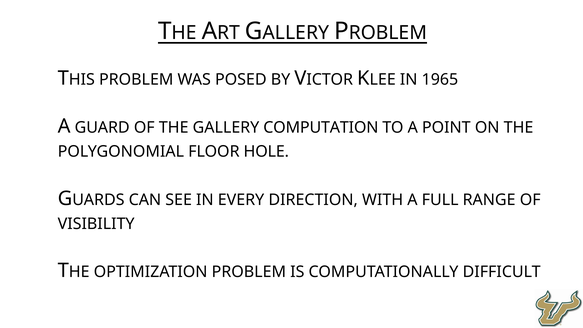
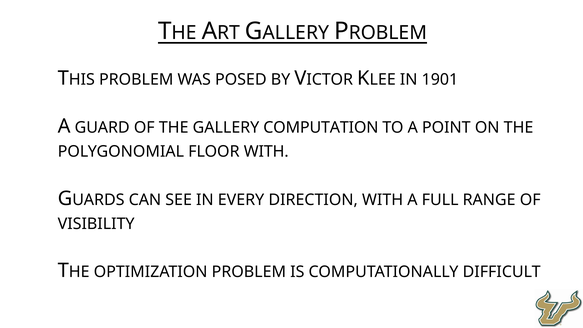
1965: 1965 -> 1901
FLOOR HOLE: HOLE -> WITH
